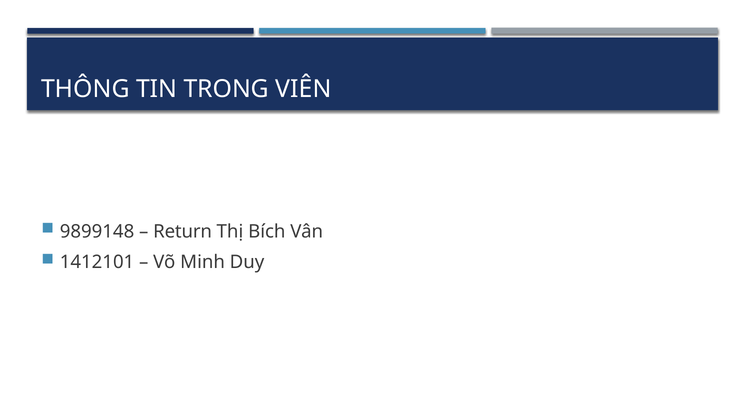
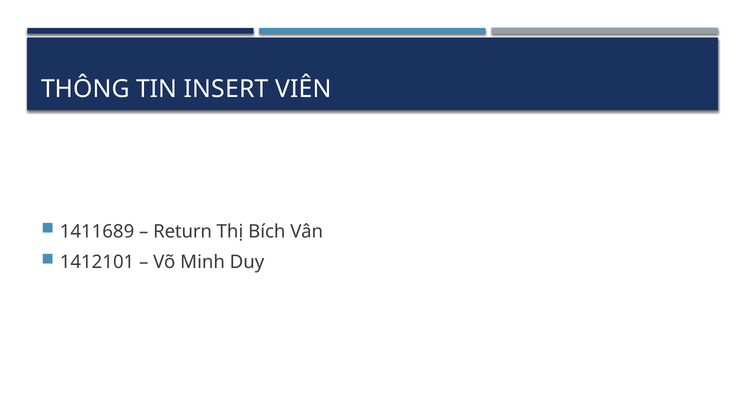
TRONG: TRONG -> INSERT
9899148: 9899148 -> 1411689
